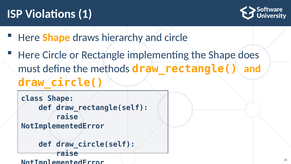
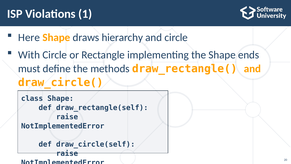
Here at (29, 55): Here -> With
does: does -> ends
